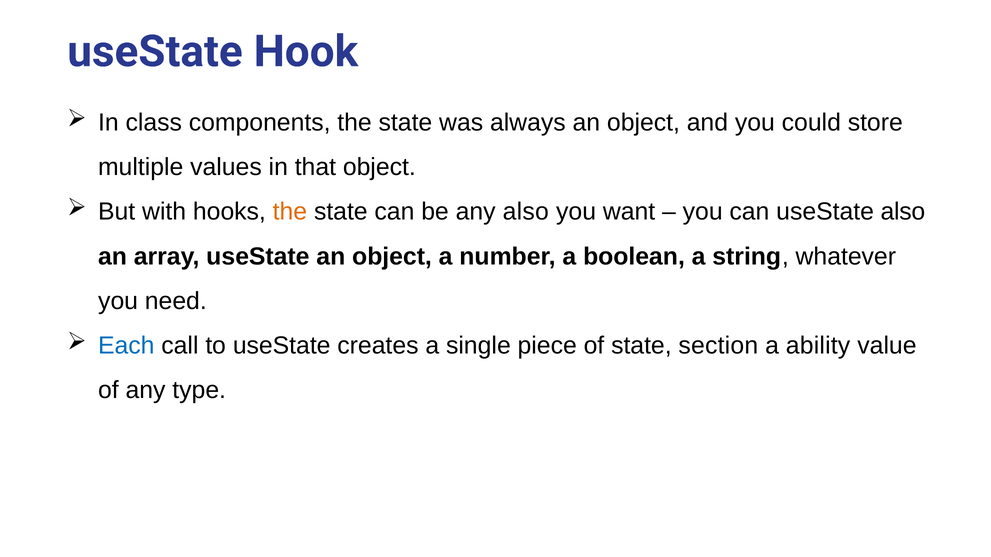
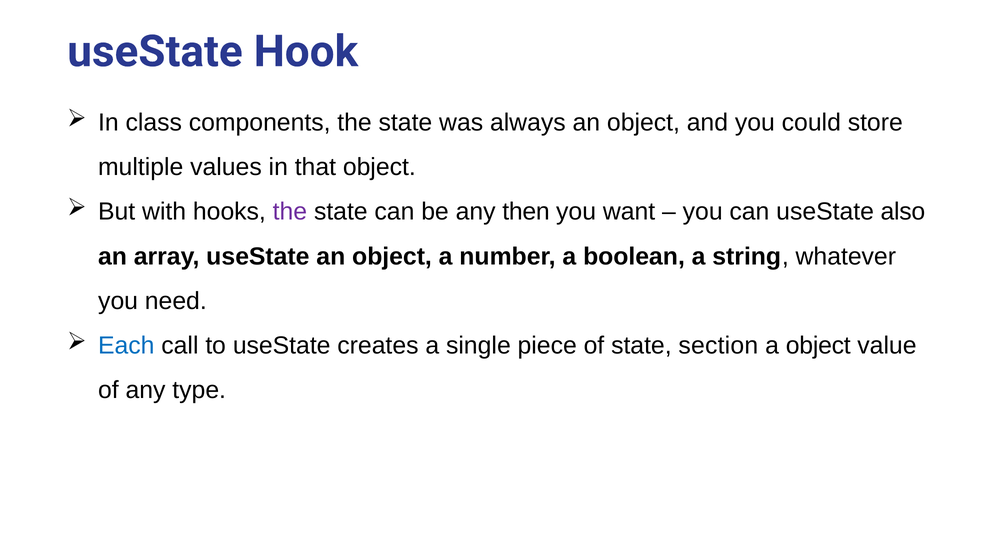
the at (290, 212) colour: orange -> purple
any also: also -> then
a ability: ability -> object
